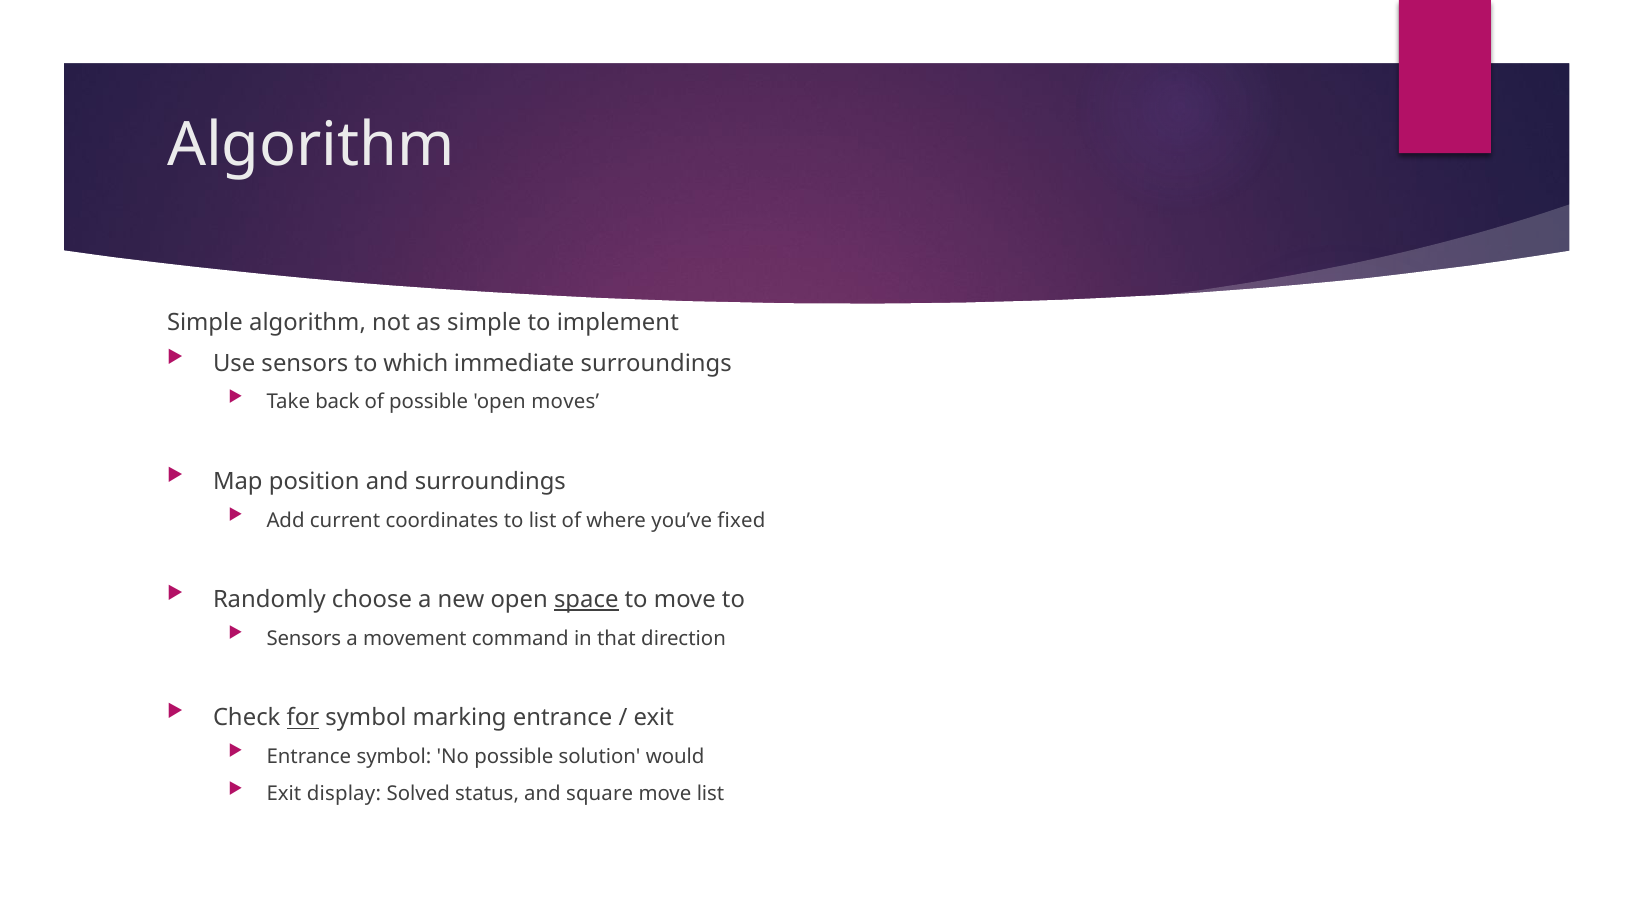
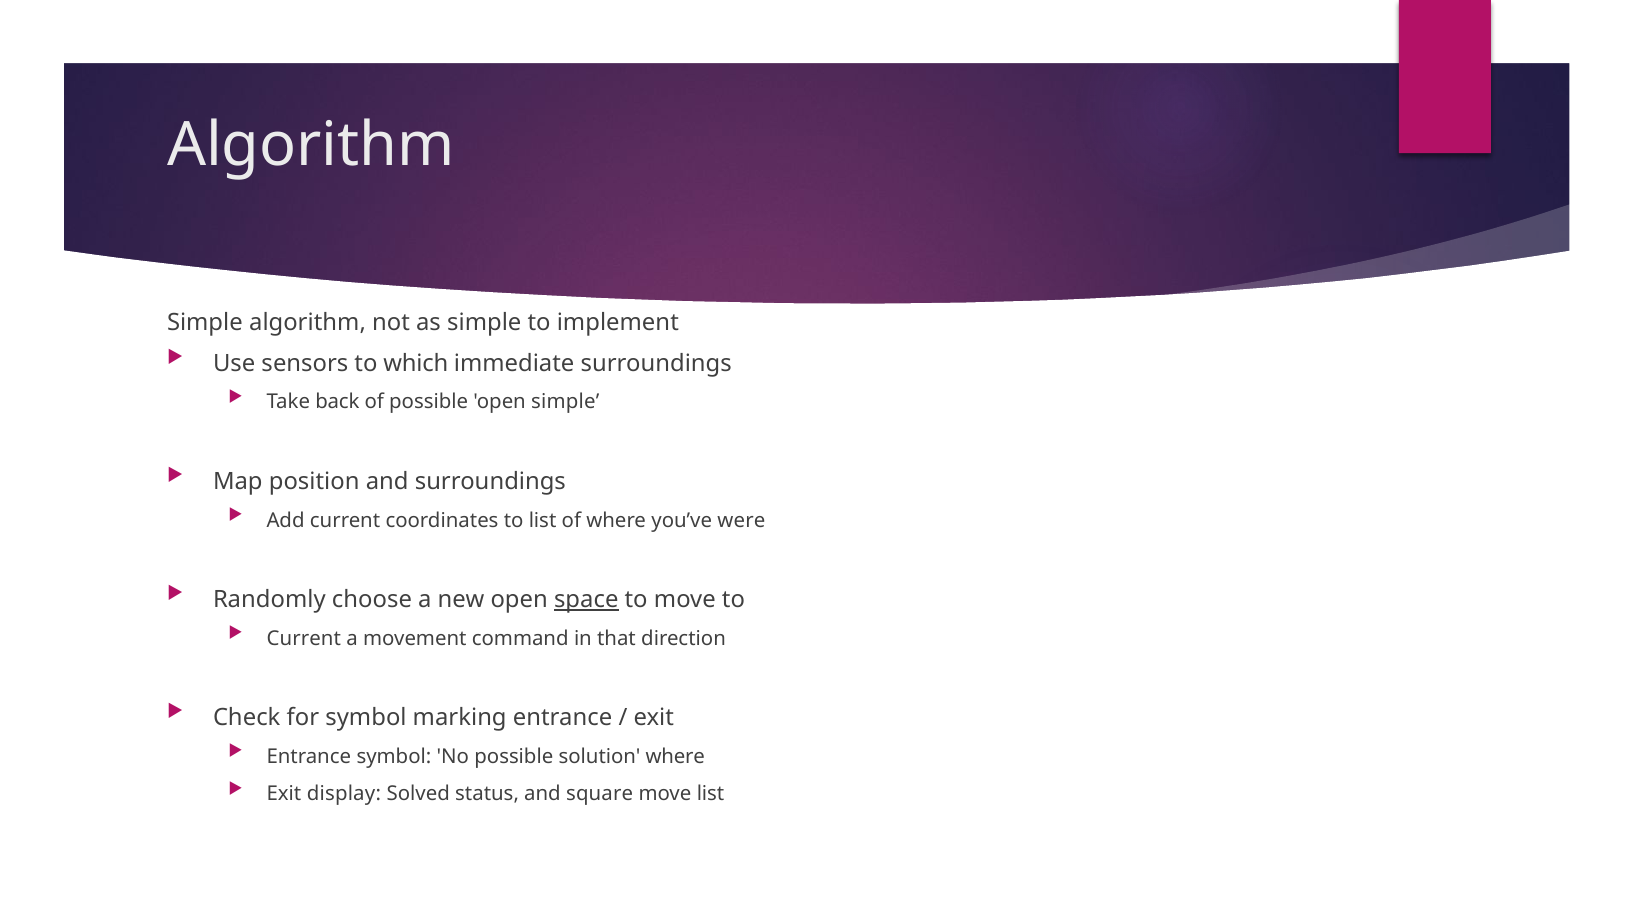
open moves: moves -> simple
fixed: fixed -> were
Sensors at (304, 639): Sensors -> Current
for underline: present -> none
solution would: would -> where
